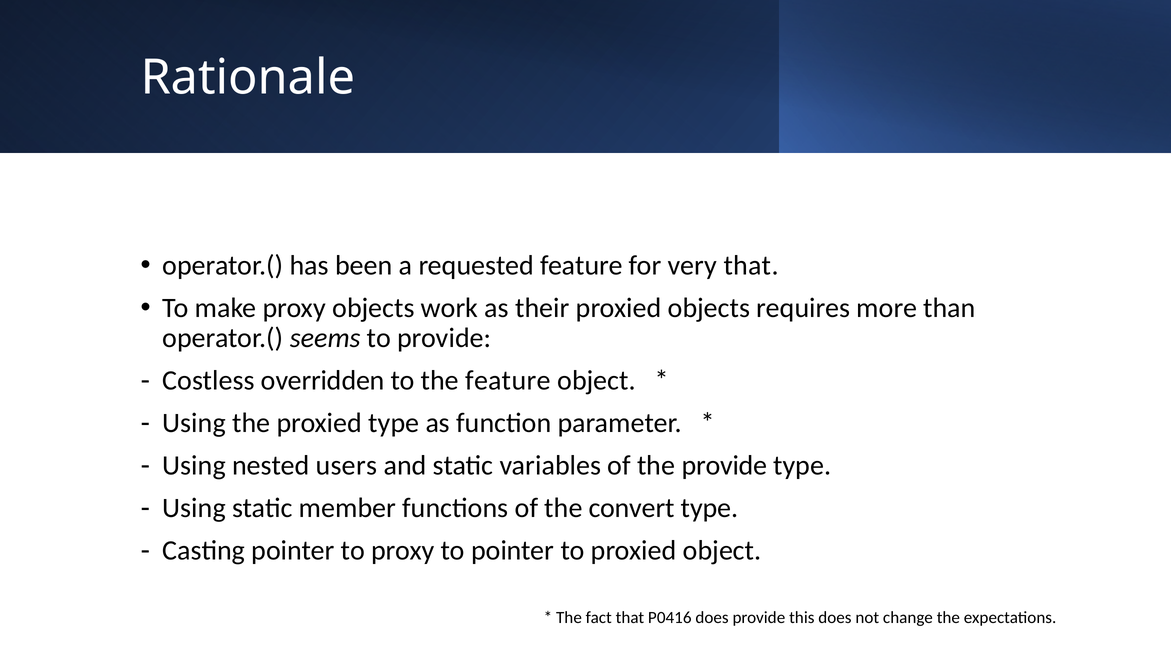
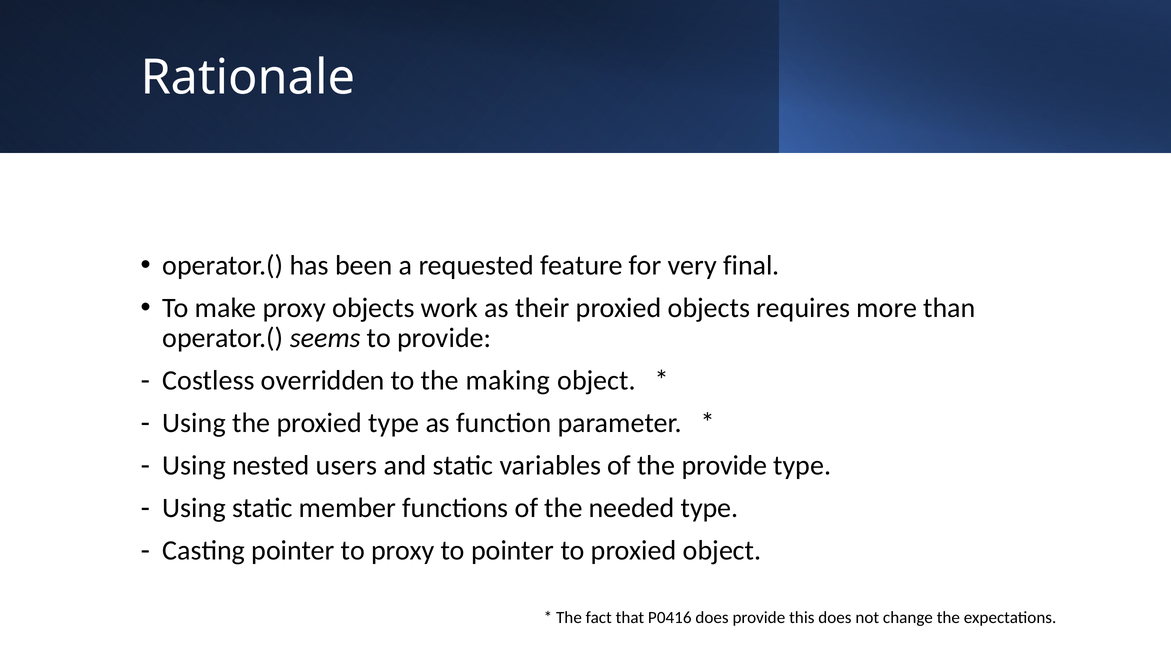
very that: that -> final
the feature: feature -> making
convert: convert -> needed
